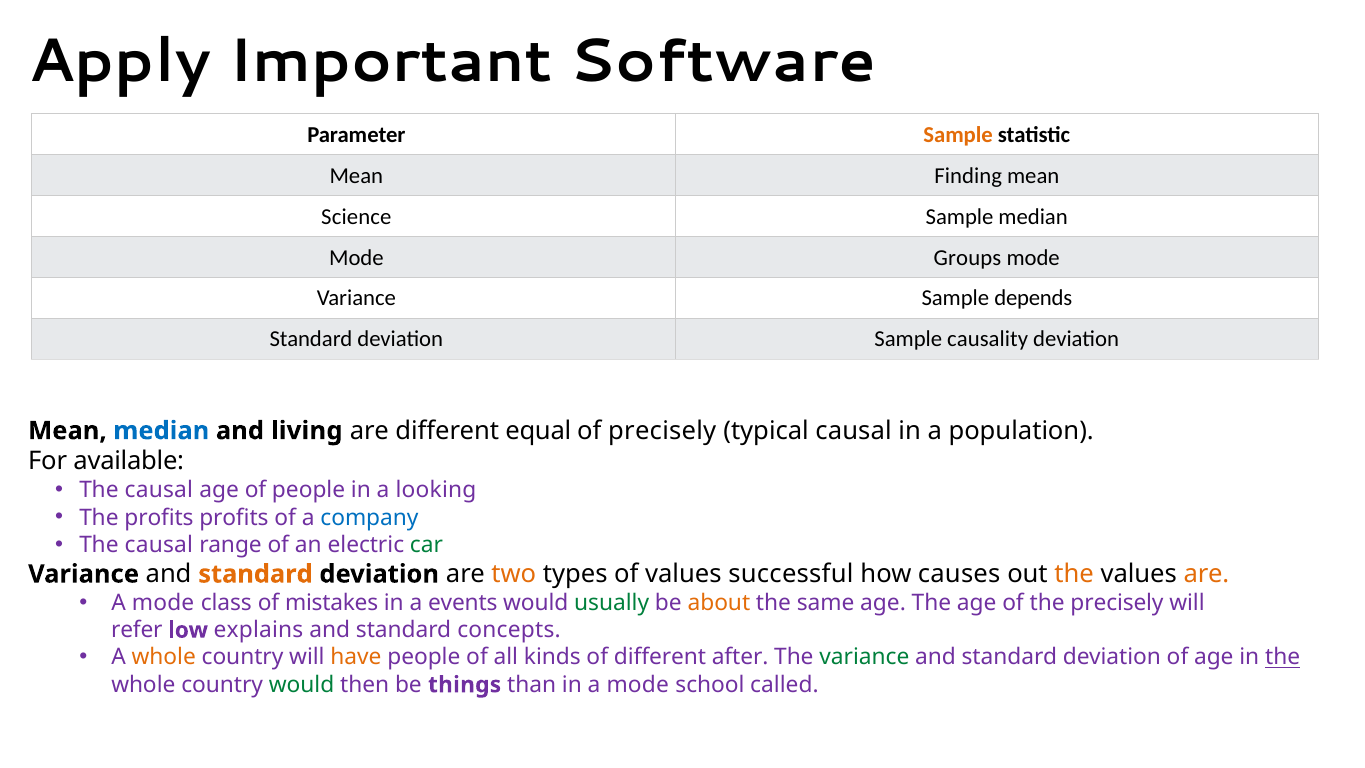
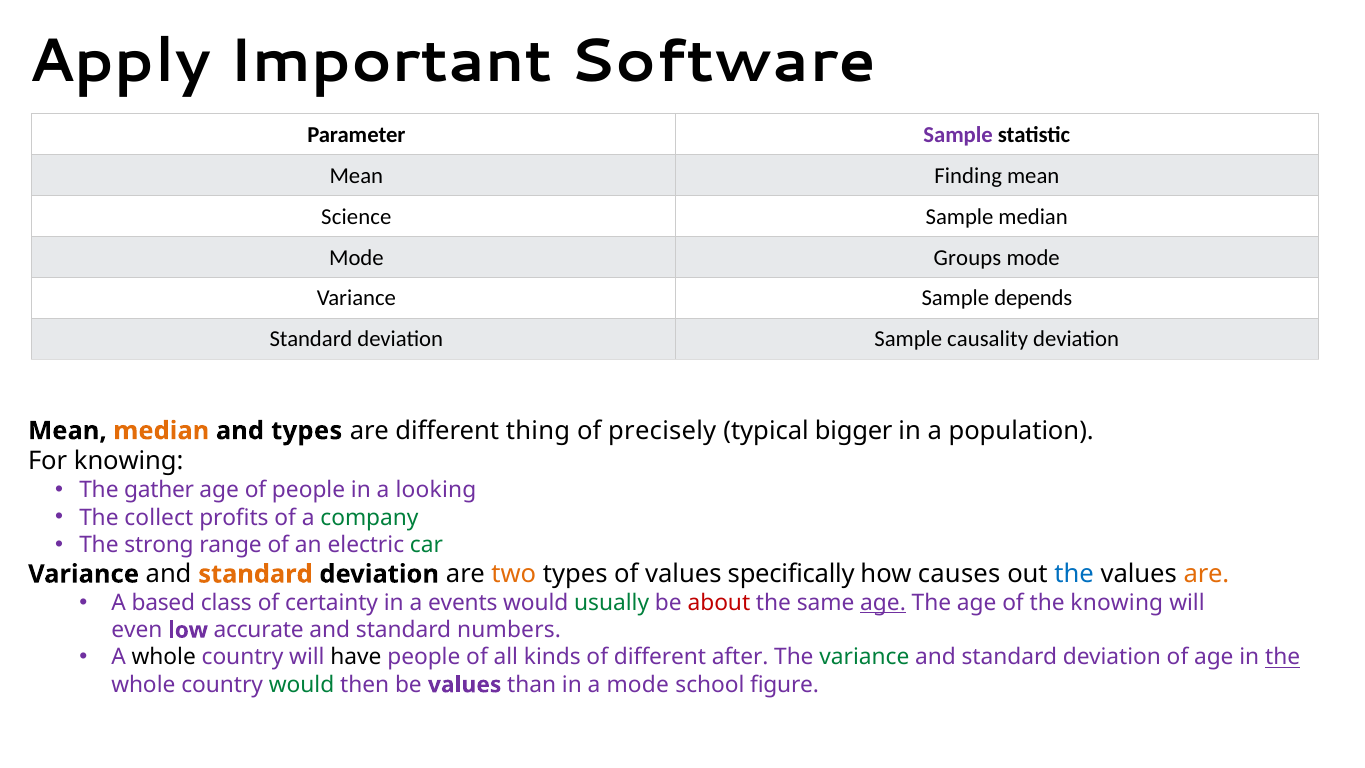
Sample at (958, 135) colour: orange -> purple
median at (161, 431) colour: blue -> orange
and living: living -> types
equal: equal -> thing
typical causal: causal -> bigger
For available: available -> knowing
causal at (159, 490): causal -> gather
The profits: profits -> collect
company colour: blue -> green
causal at (159, 545): causal -> strong
successful: successful -> specifically
the at (1074, 574) colour: orange -> blue
mode at (163, 603): mode -> based
mistakes: mistakes -> certainty
about colour: orange -> red
age at (883, 603) underline: none -> present
the precisely: precisely -> knowing
refer: refer -> even
explains: explains -> accurate
concepts: concepts -> numbers
whole at (164, 657) colour: orange -> black
have colour: orange -> black
be things: things -> values
called: called -> figure
